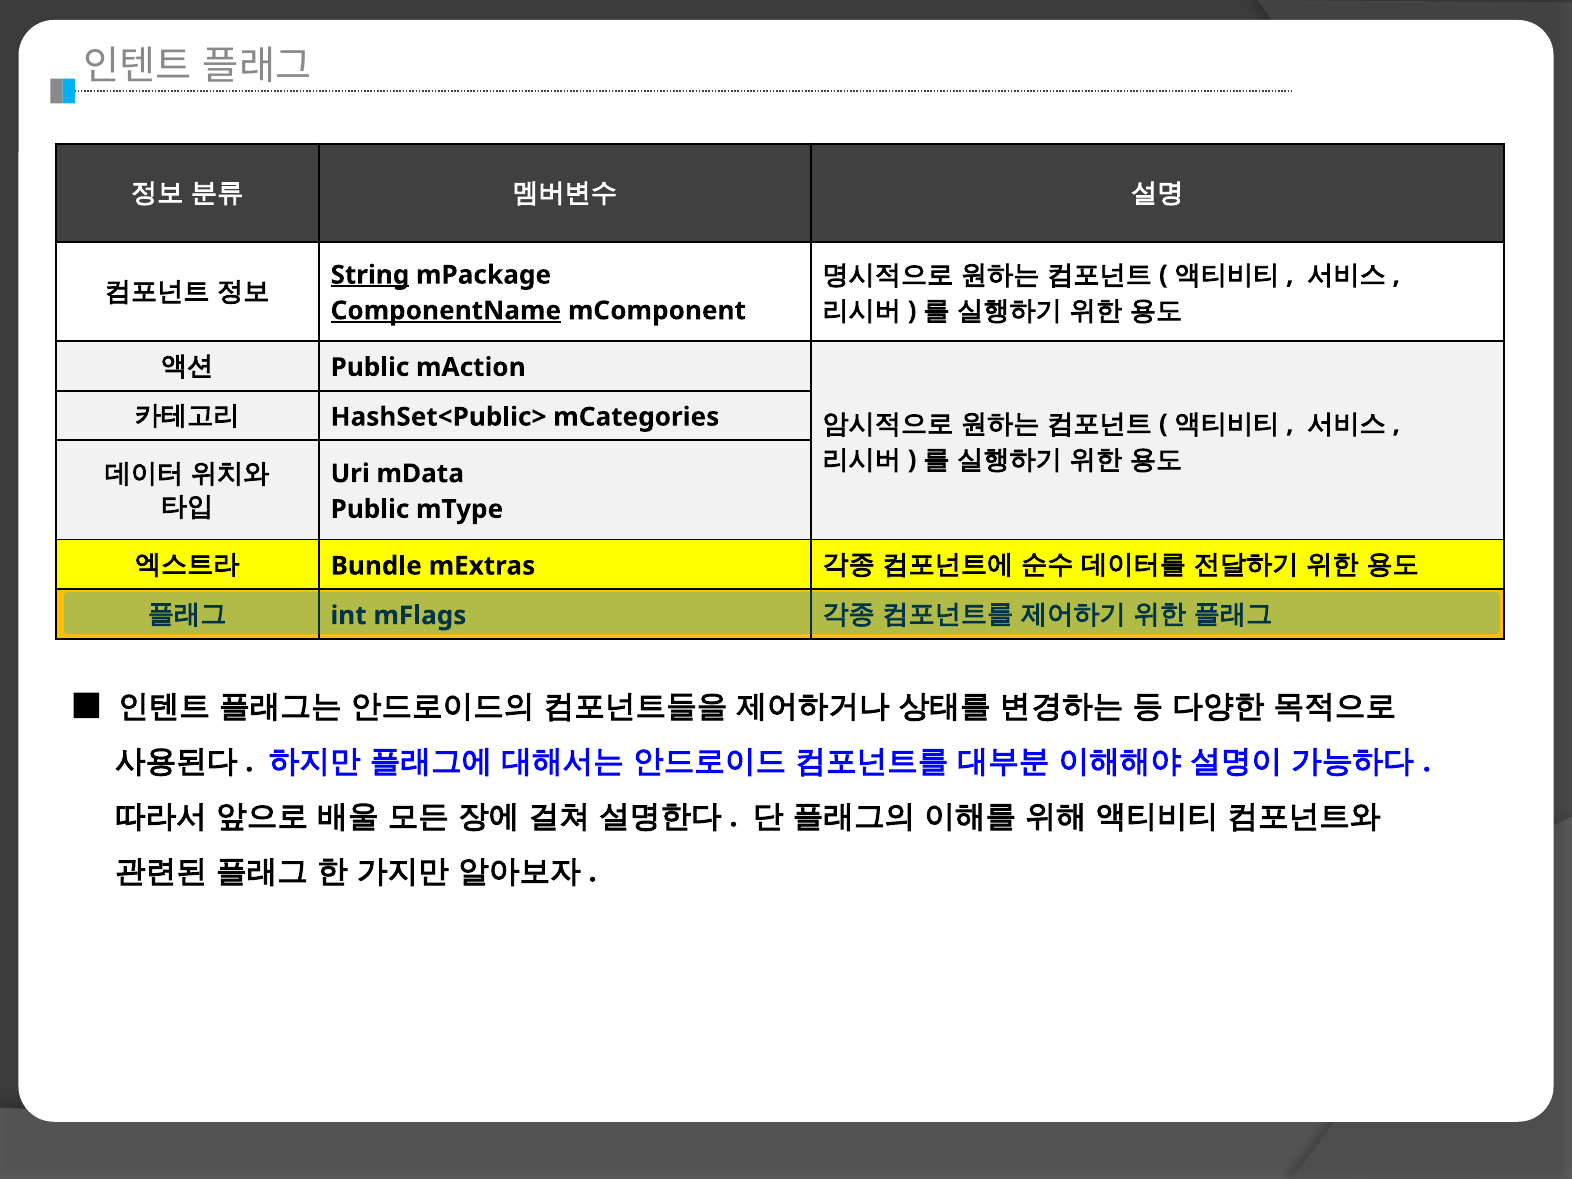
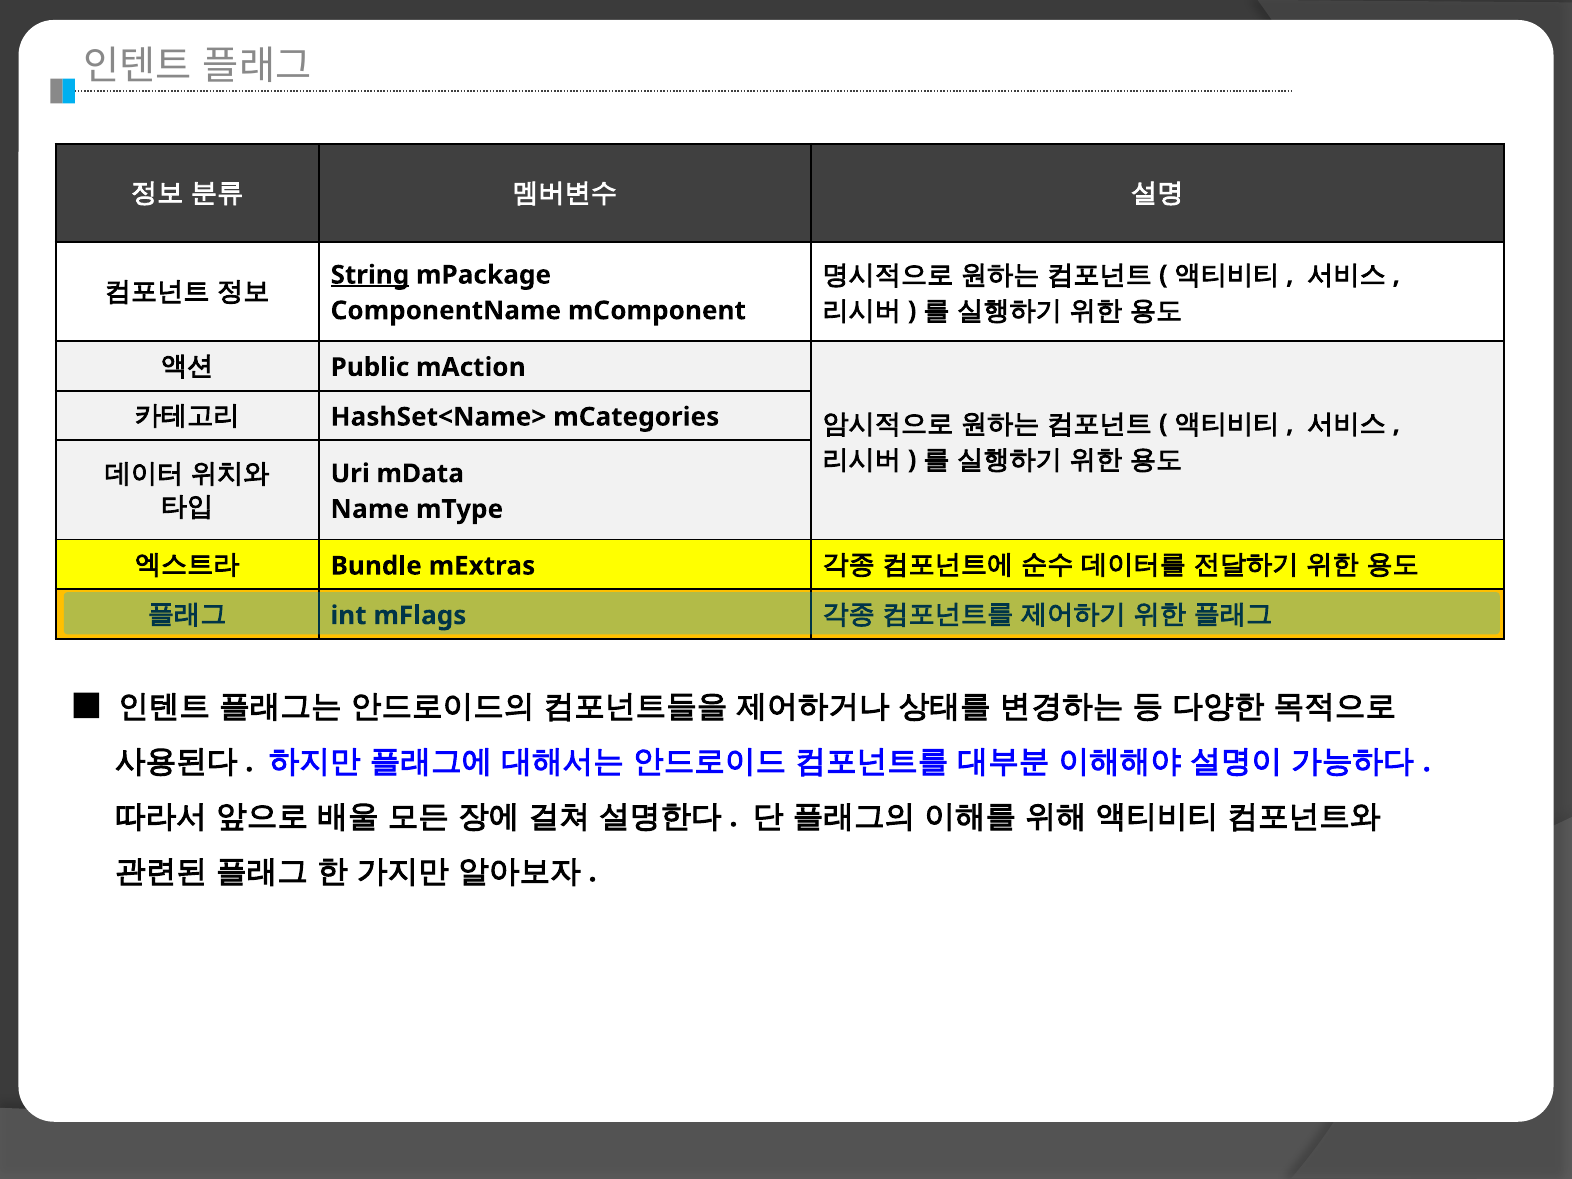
ComponentName underline: present -> none
HashSet<Public>: HashSet<Public> -> HashSet<Name>
Public at (370, 509): Public -> Name
